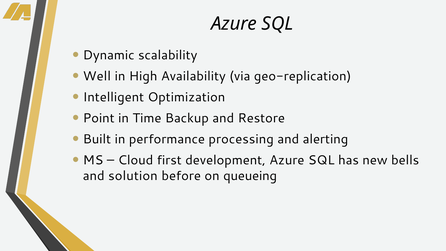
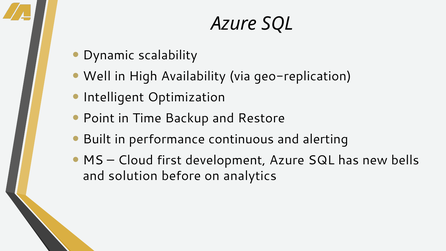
processing: processing -> continuous
queueing: queueing -> analytics
